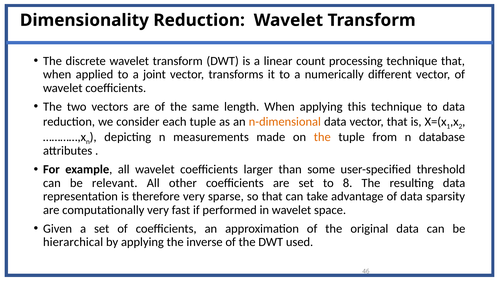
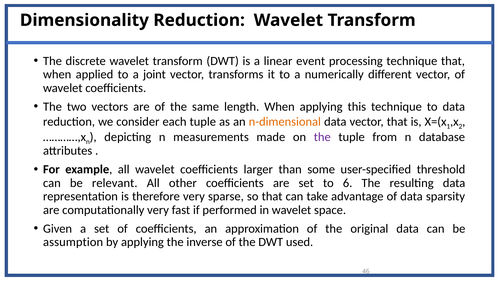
count: count -> event
the at (322, 137) colour: orange -> purple
8: 8 -> 6
hierarchical: hierarchical -> assumption
